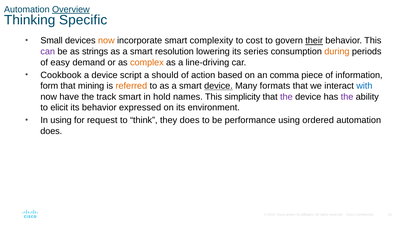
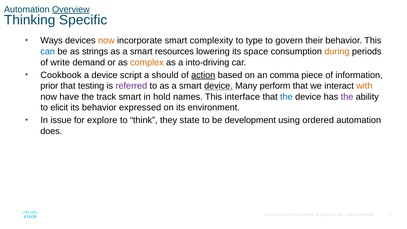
Small: Small -> Ways
cost: cost -> type
their underline: present -> none
can colour: purple -> blue
resolution: resolution -> resources
series: series -> space
easy: easy -> write
line-driving: line-driving -> into-driving
action underline: none -> present
form: form -> prior
mining: mining -> testing
referred colour: orange -> purple
formats: formats -> perform
with colour: blue -> orange
simplicity: simplicity -> interface
the at (286, 97) colour: purple -> blue
In using: using -> issue
request: request -> explore
they does: does -> state
performance: performance -> development
